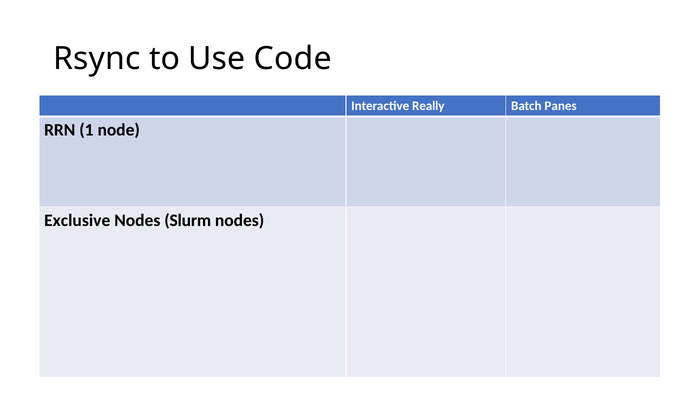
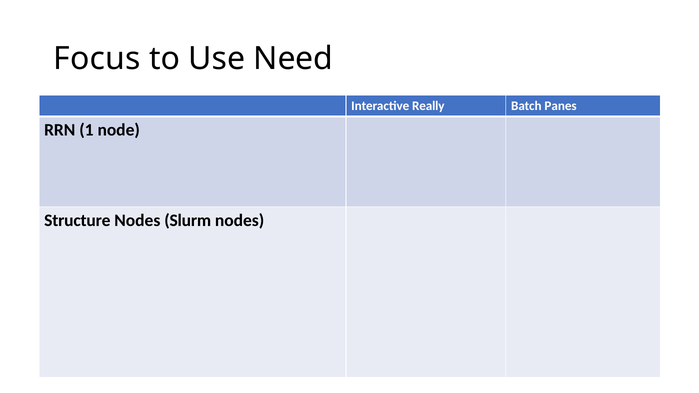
Rsync: Rsync -> Focus
Code: Code -> Need
Exclusive: Exclusive -> Structure
